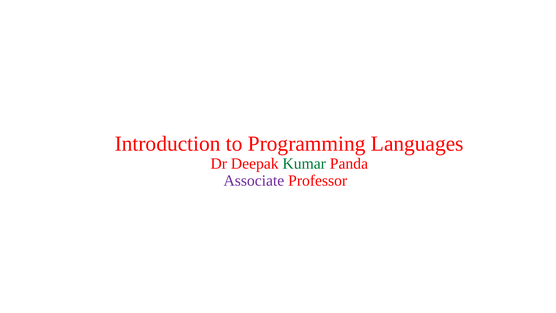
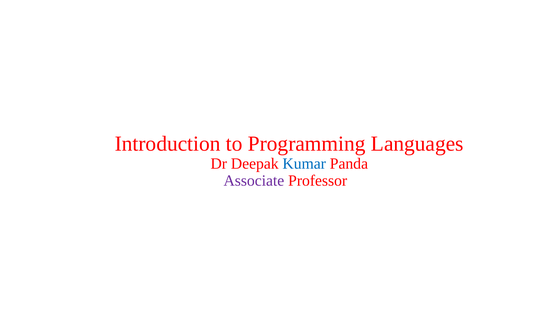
Kumar colour: green -> blue
